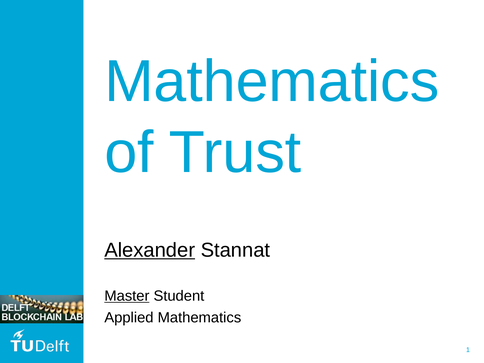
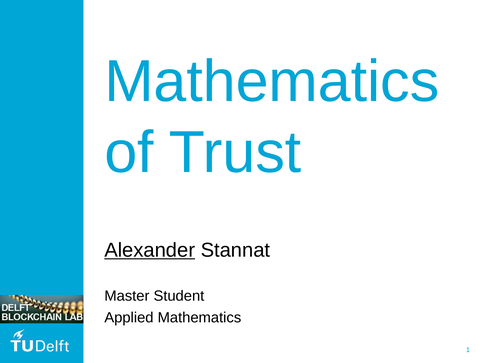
Master underline: present -> none
